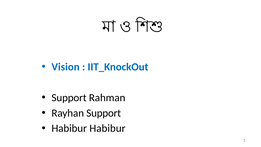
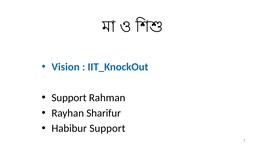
Rayhan Support: Support -> Sharifur
Habibur Habibur: Habibur -> Support
